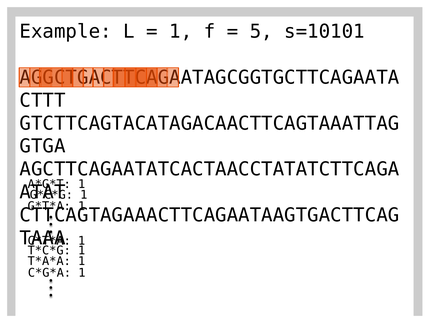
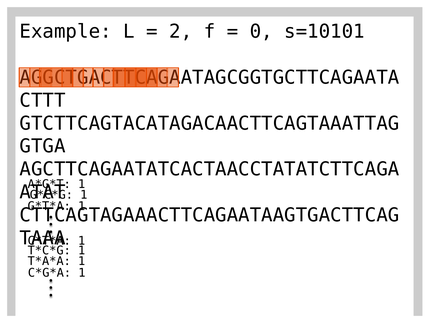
1 at (181, 31): 1 -> 2
5: 5 -> 0
